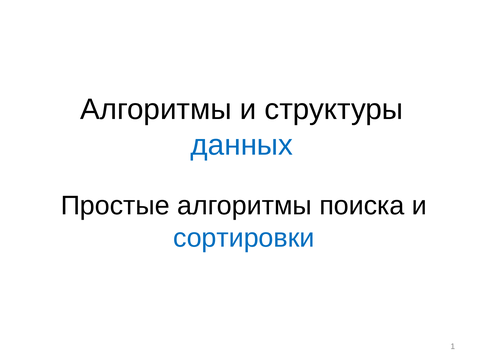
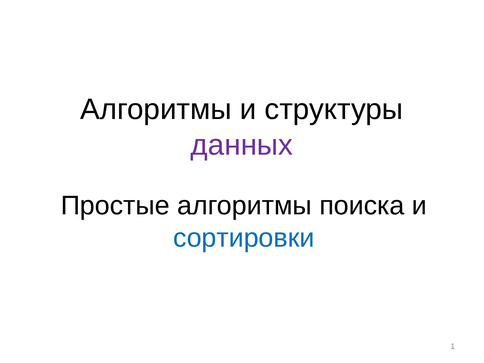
данных colour: blue -> purple
